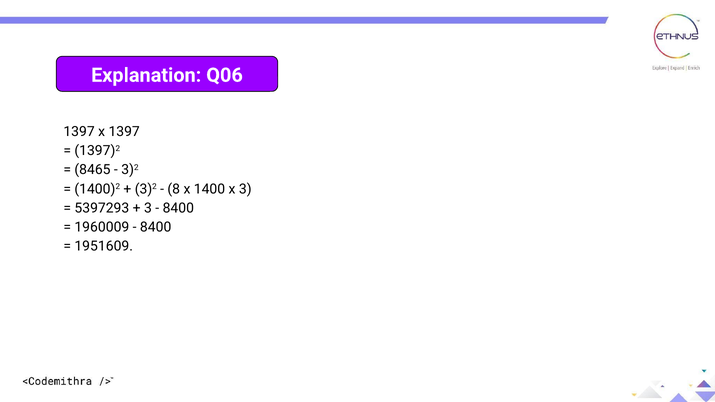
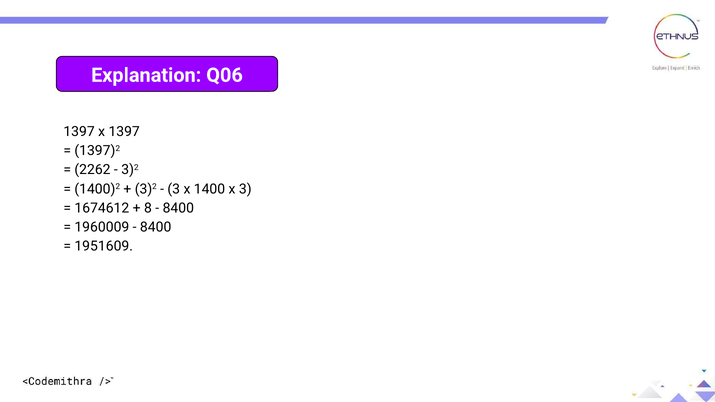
8465: 8465 -> 2262
8 at (174, 189): 8 -> 3
5397293: 5397293 -> 1674612
3 at (148, 208): 3 -> 8
